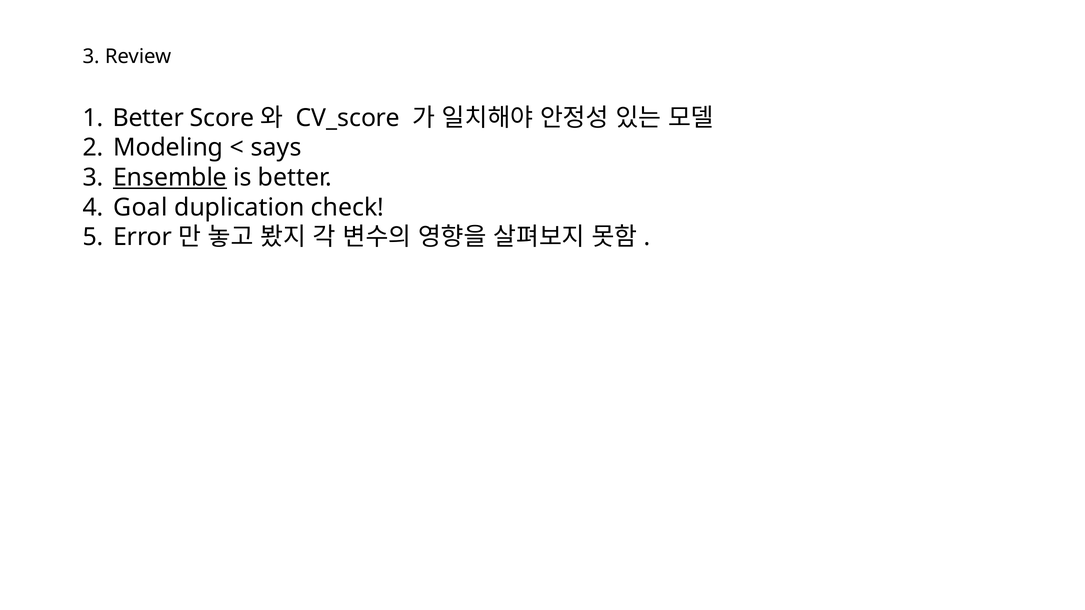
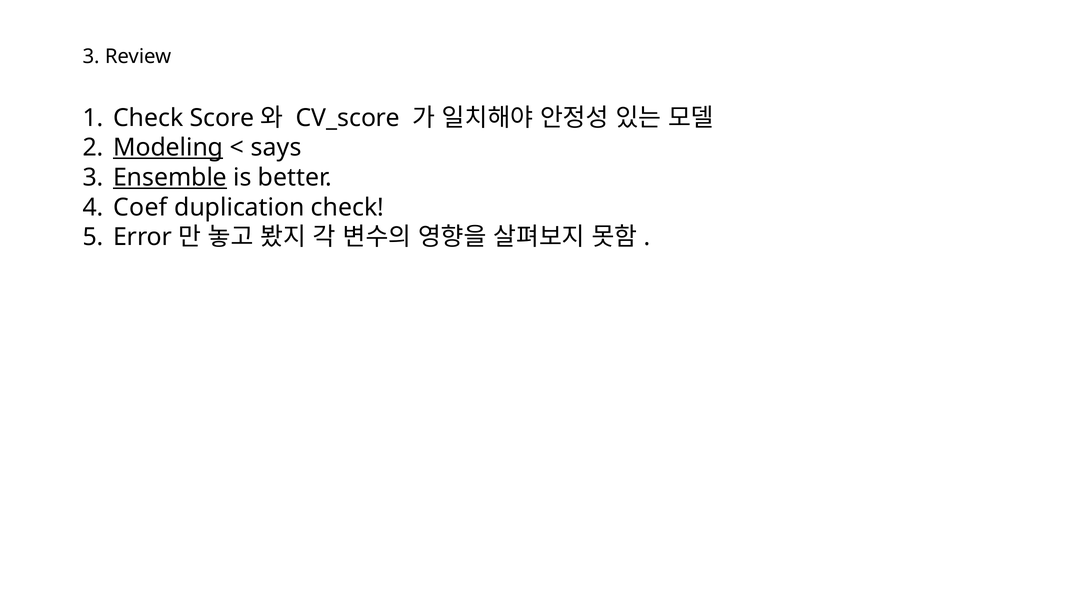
Better at (148, 118): Better -> Check
Modeling underline: none -> present
Goal: Goal -> Coef
